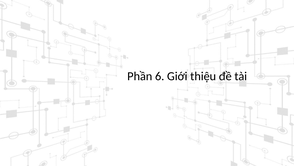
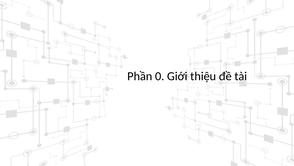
6: 6 -> 0
